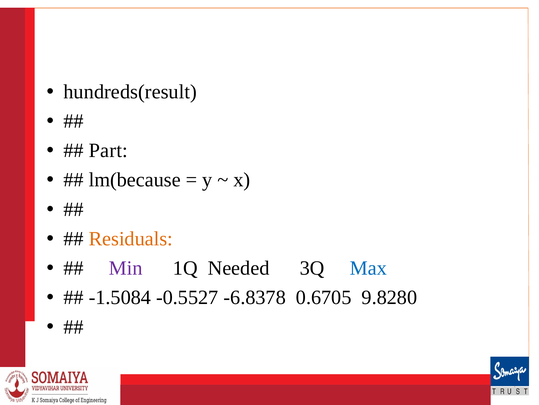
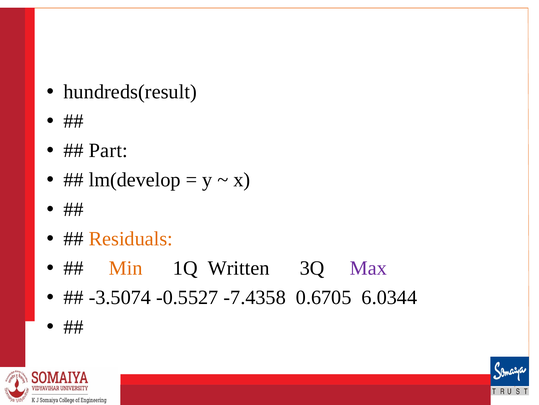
lm(because: lm(because -> lm(develop
Min colour: purple -> orange
Needed: Needed -> Written
Max colour: blue -> purple
-1.5084: -1.5084 -> -3.5074
-6.8378: -6.8378 -> -7.4358
9.8280: 9.8280 -> 6.0344
